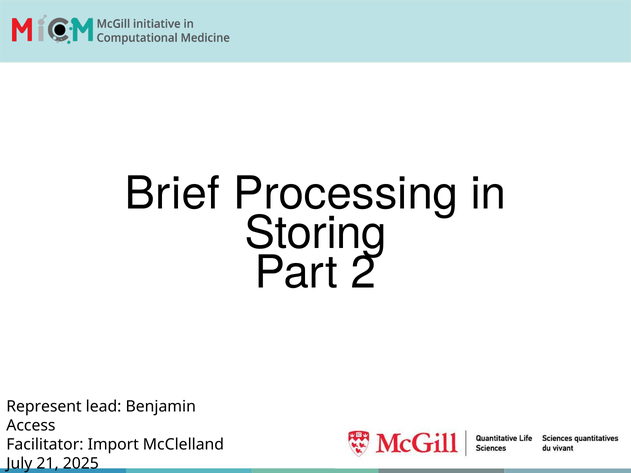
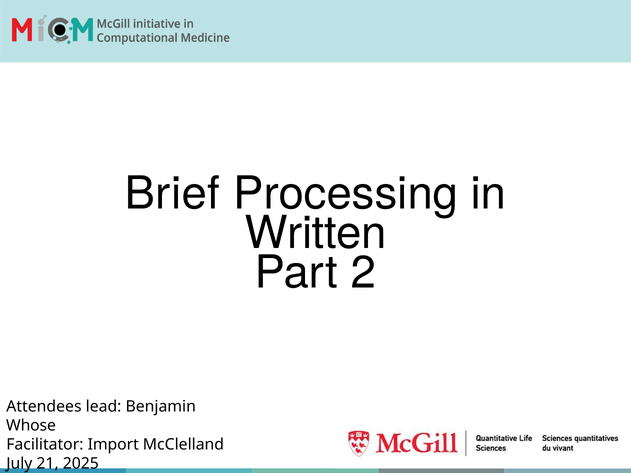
Storing: Storing -> Written
Represent: Represent -> Attendees
Access: Access -> Whose
